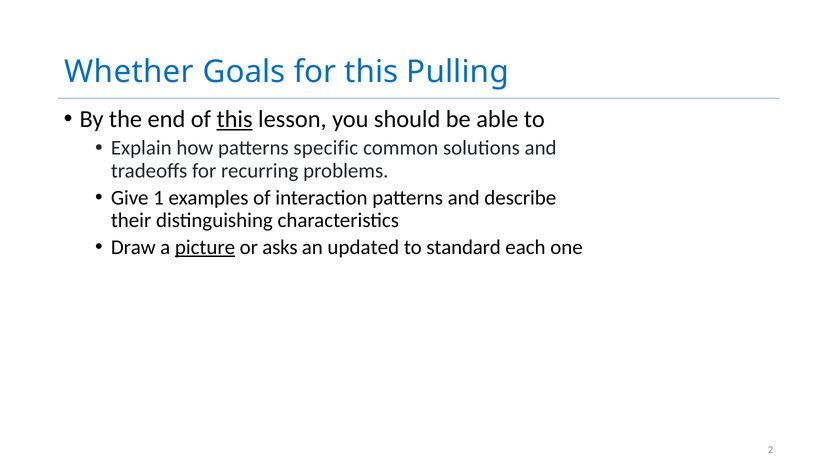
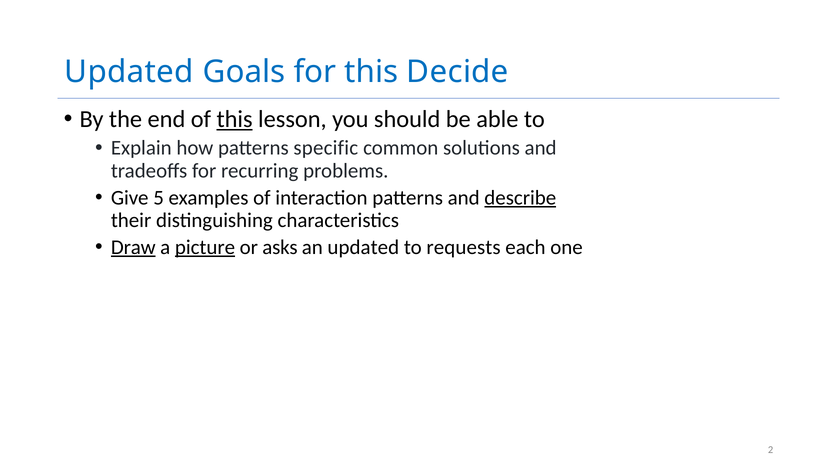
Whether at (129, 72): Whether -> Updated
Pulling: Pulling -> Decide
1: 1 -> 5
describe underline: none -> present
Draw underline: none -> present
standard: standard -> requests
